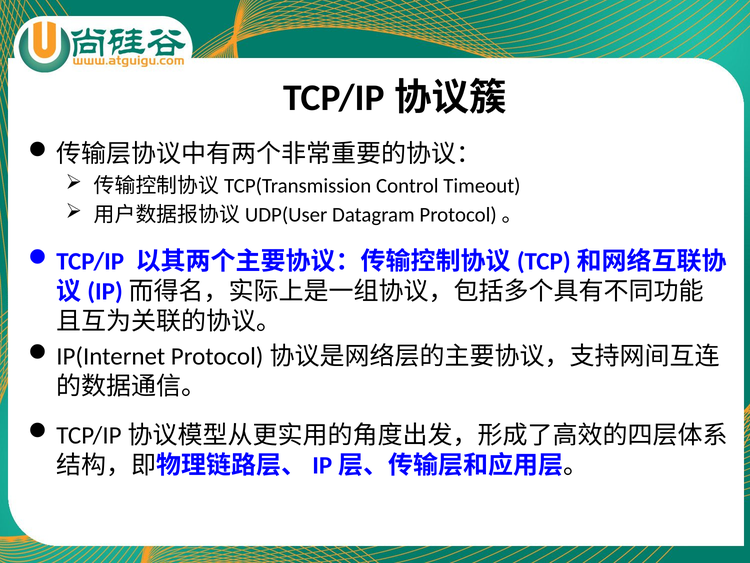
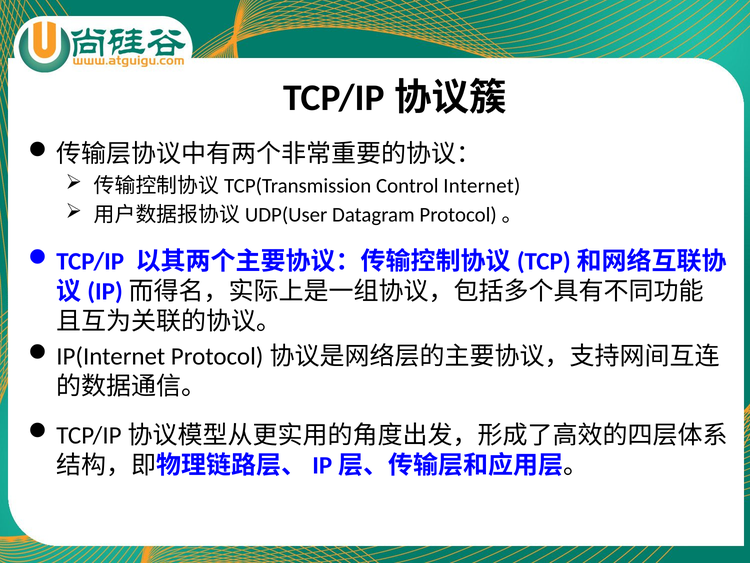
Timeout: Timeout -> Internet
